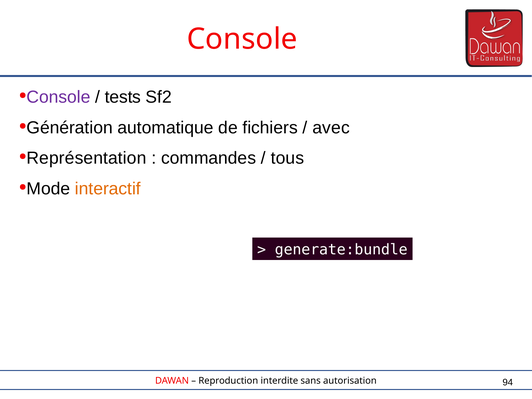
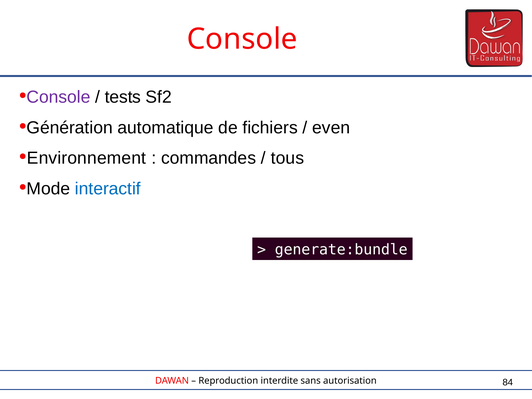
avec: avec -> even
Représentation: Représentation -> Environnement
interactif colour: orange -> blue
94: 94 -> 84
